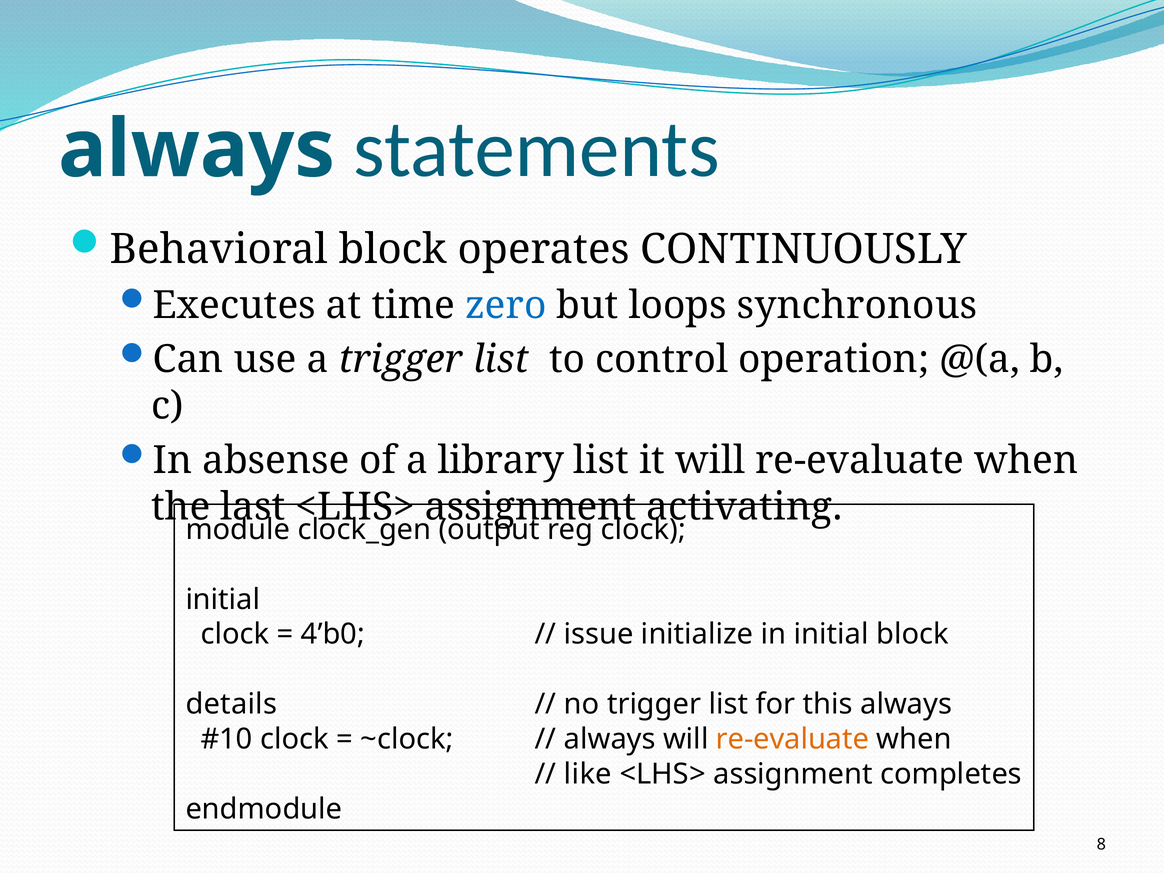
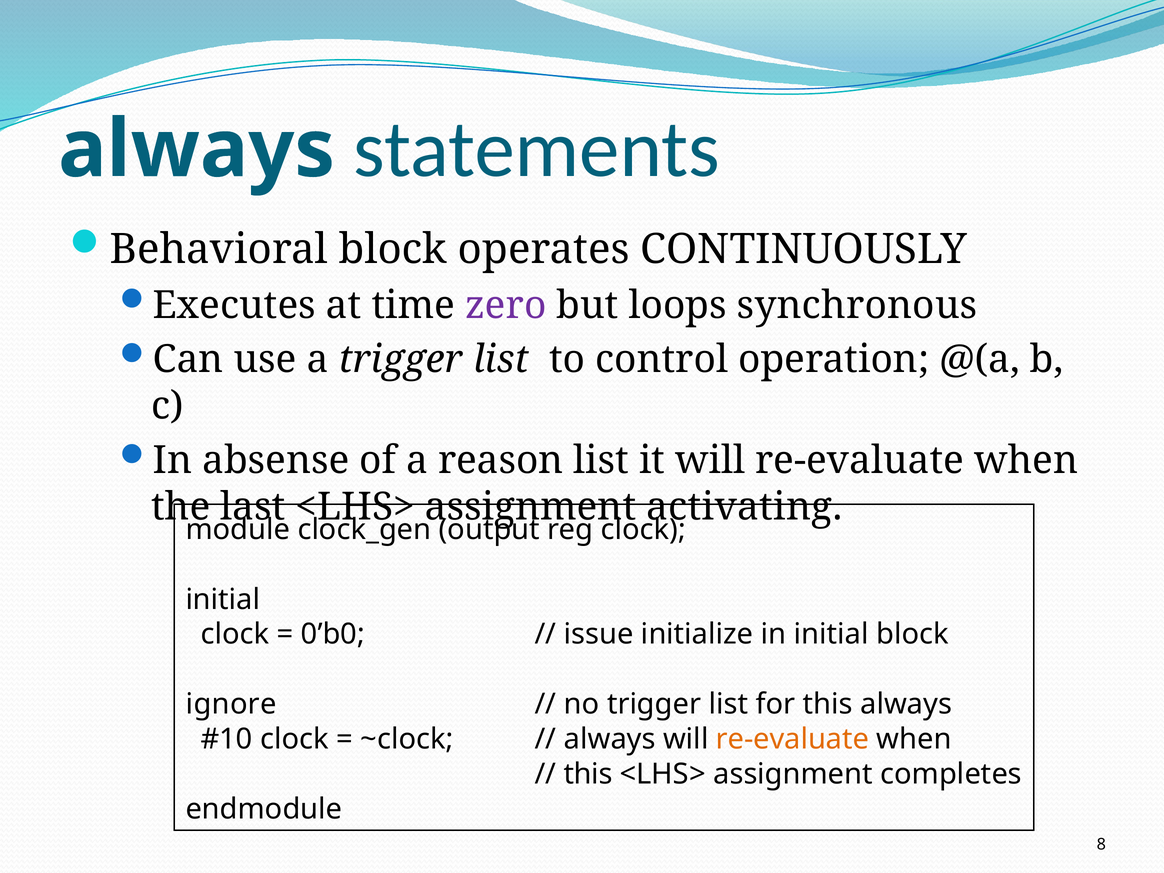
zero colour: blue -> purple
library: library -> reason
4’b0: 4’b0 -> 0’b0
details: details -> ignore
like at (588, 774): like -> this
